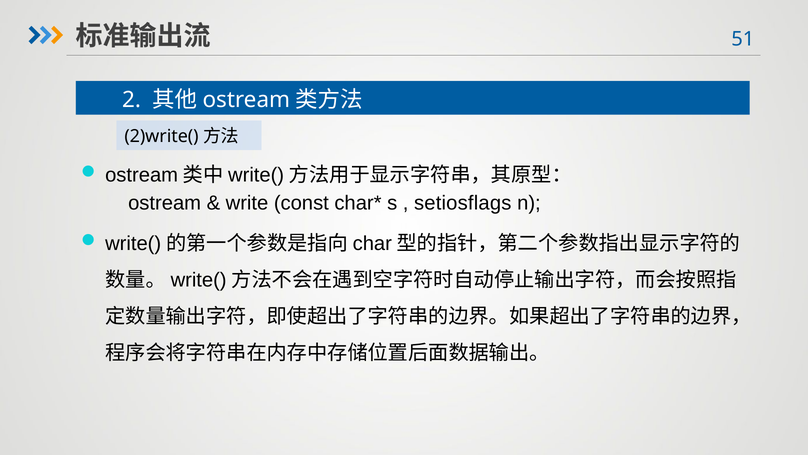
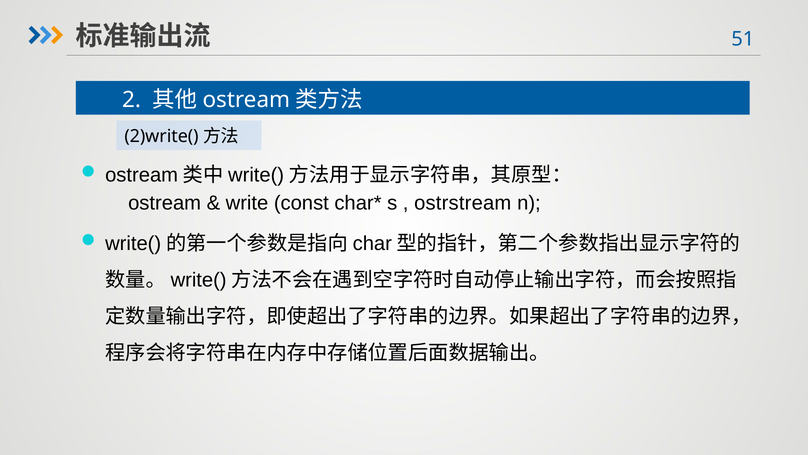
setiosflags: setiosflags -> ostrstream
